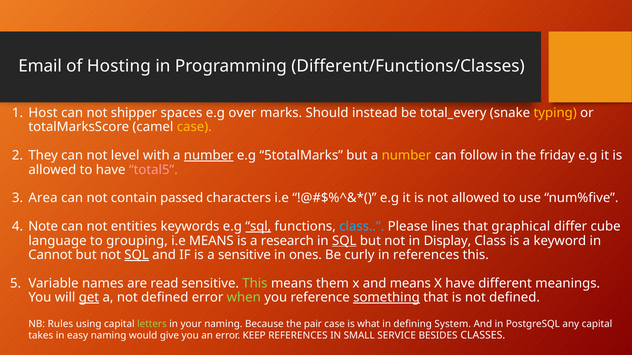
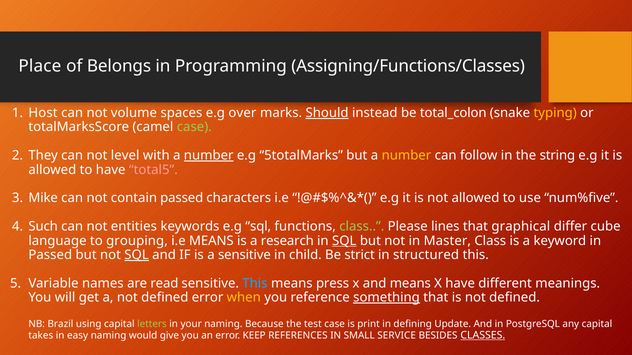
Email: Email -> Place
Hosting: Hosting -> Belongs
Different/Functions/Classes: Different/Functions/Classes -> Assigning/Functions/Classes
shipper: shipper -> volume
Should underline: none -> present
total_every: total_every -> total_colon
case at (194, 127) colour: yellow -> light green
friday: friday -> string
Area: Area -> Mike
Note: Note -> Such
sql at (258, 227) underline: present -> none
class at (362, 227) colour: light blue -> light green
Display: Display -> Master
Cannot at (50, 255): Cannot -> Passed
ones: ones -> child
curly: curly -> strict
in references: references -> structured
This at (255, 284) colour: light green -> light blue
them: them -> press
get underline: present -> none
when colour: light green -> yellow
Rules: Rules -> Brazil
pair: pair -> test
what: what -> print
System: System -> Update
CLASSES underline: none -> present
